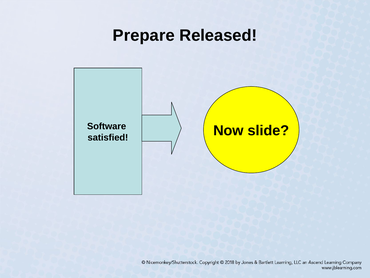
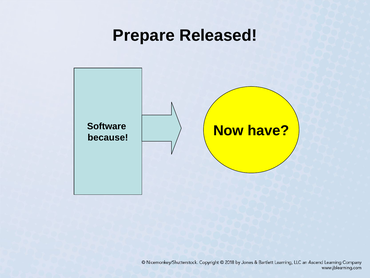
satisfied: satisfied -> because
slide: slide -> have
